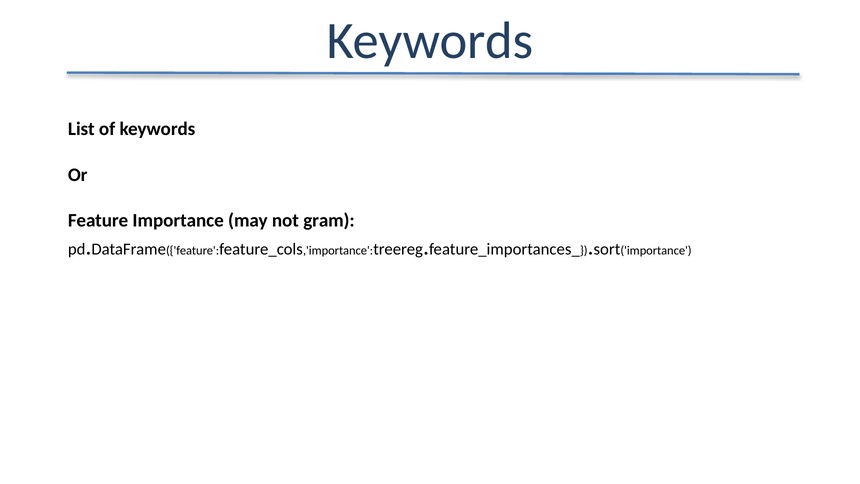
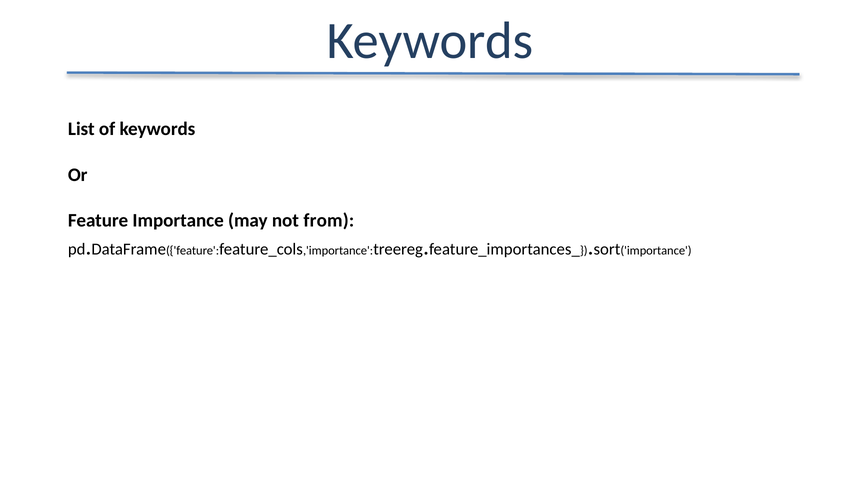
gram: gram -> from
